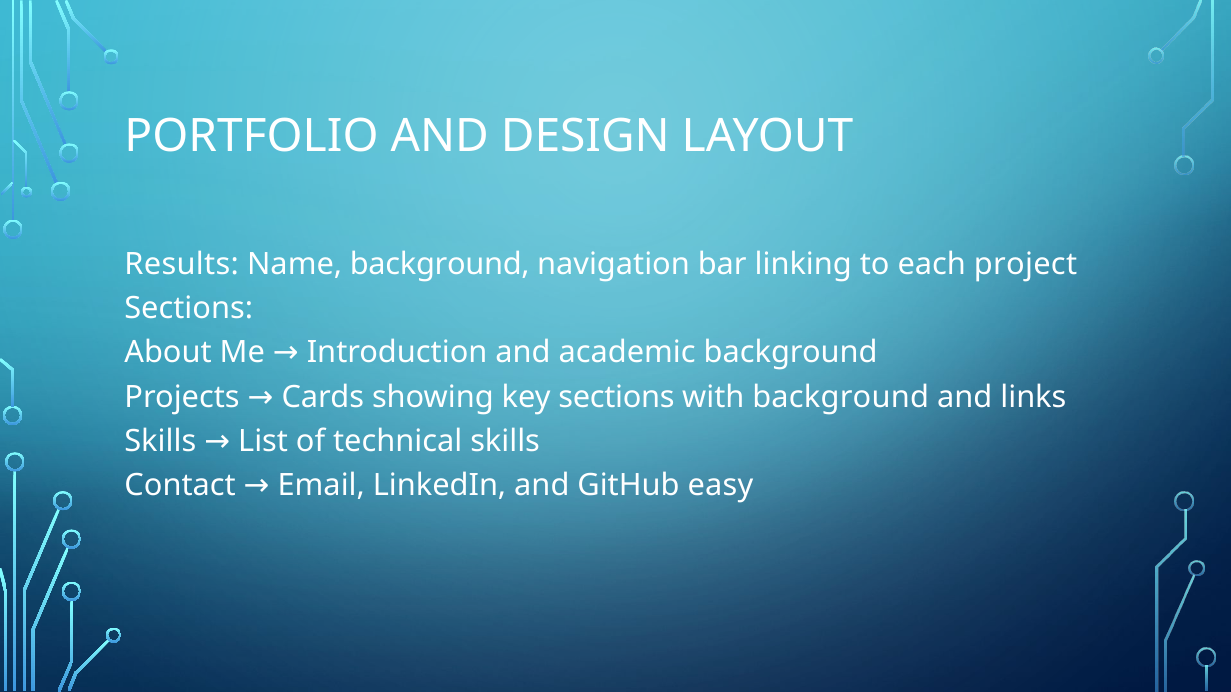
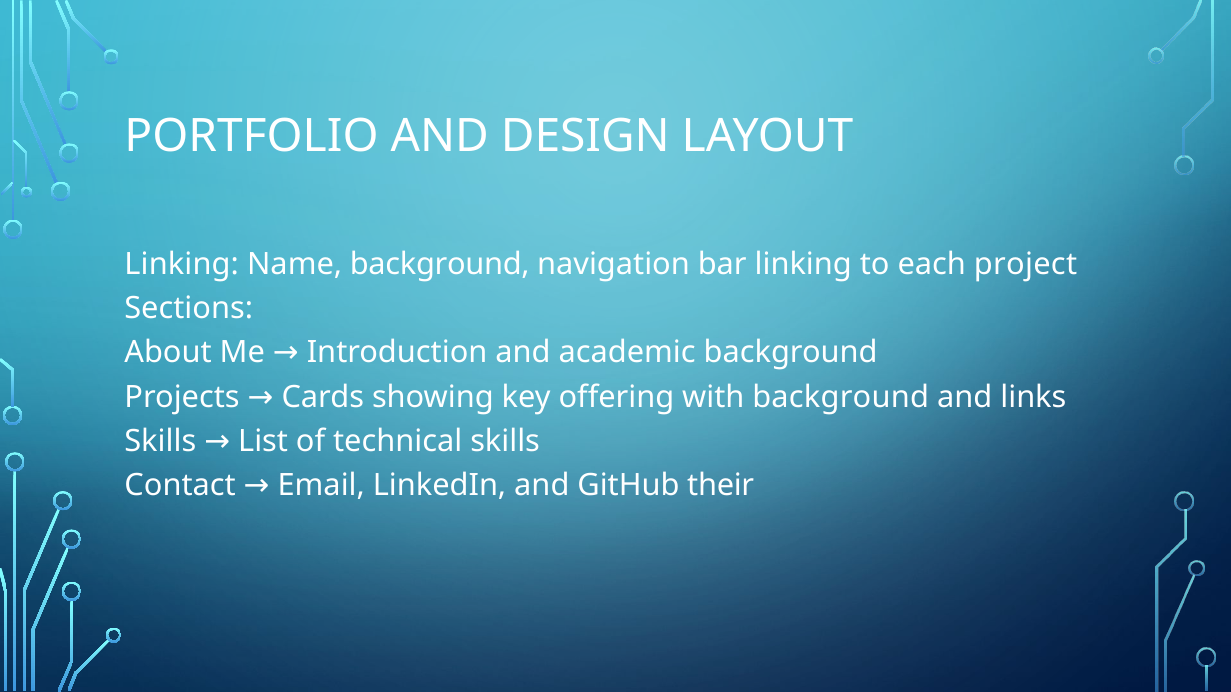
Results at (182, 264): Results -> Linking
key sections: sections -> offering
easy: easy -> their
